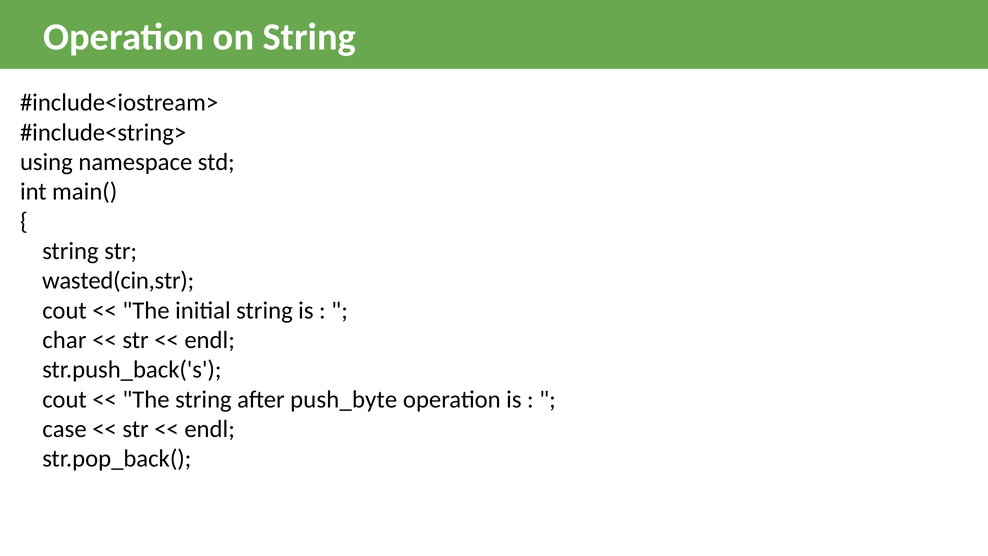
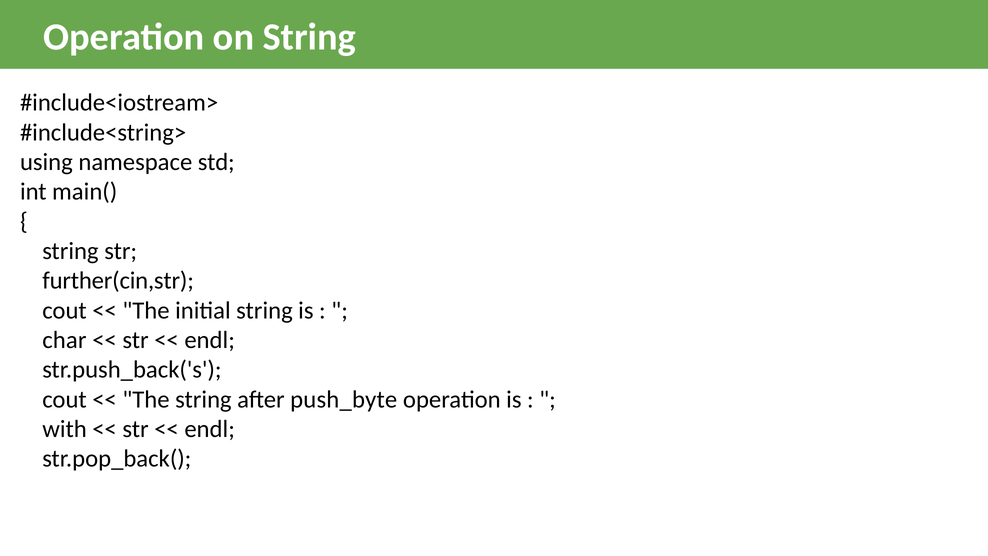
wasted(cin,str: wasted(cin,str -> further(cin,str
case: case -> with
